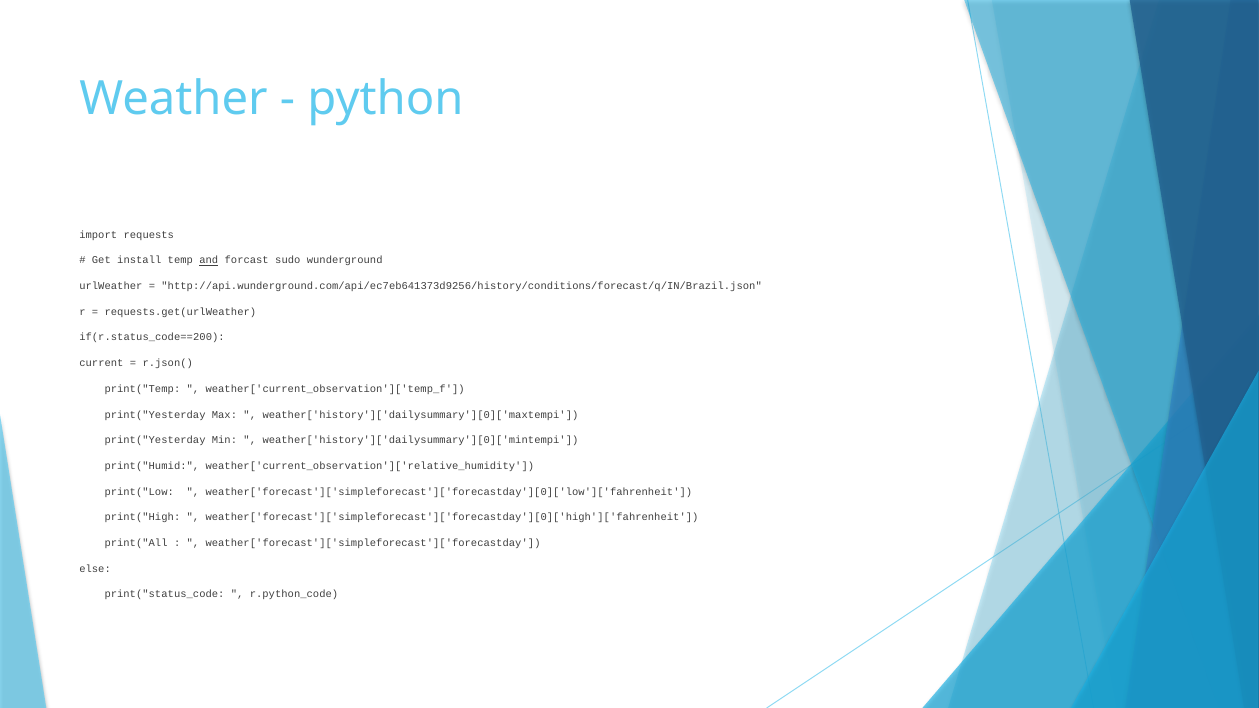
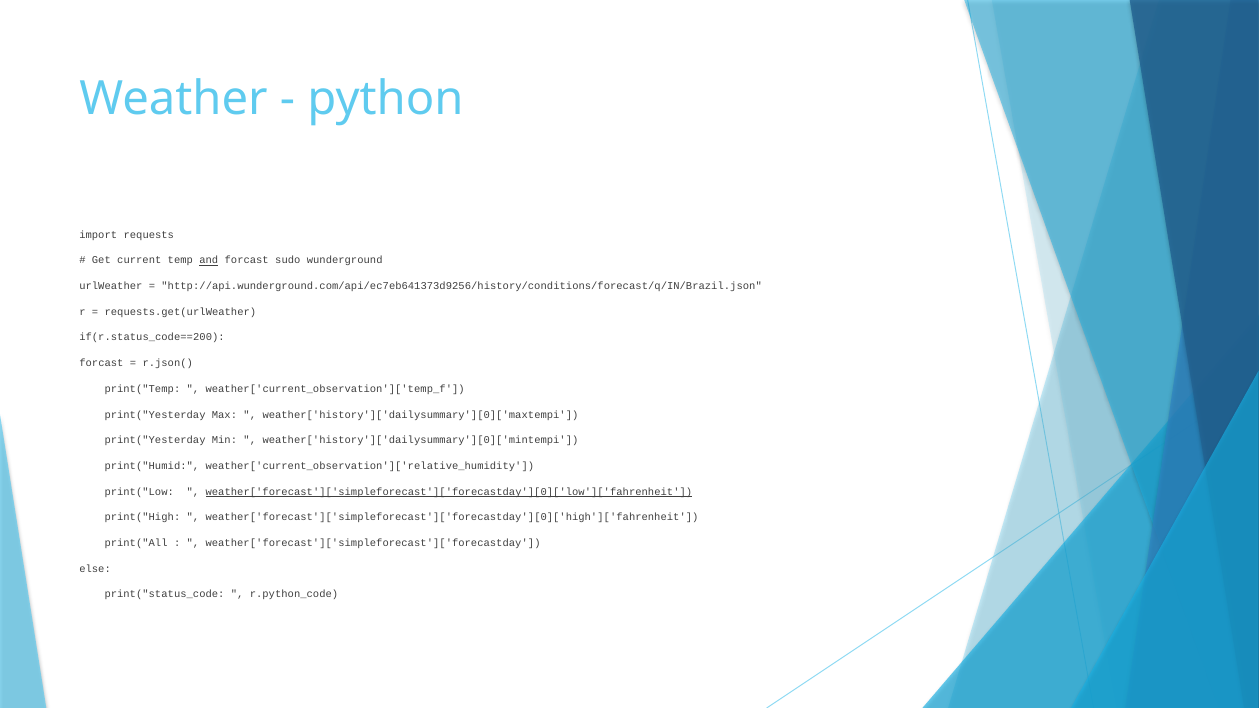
install: install -> current
current at (101, 363): current -> forcast
weather['forecast']['simpleforecast']['forecastday'][0]['low']['fahrenheit underline: none -> present
